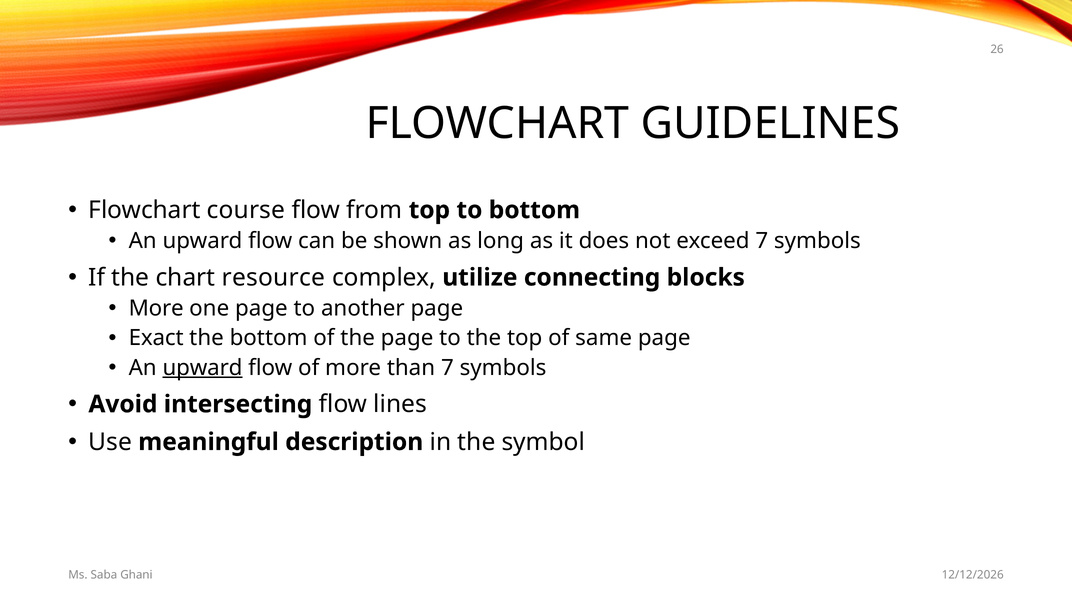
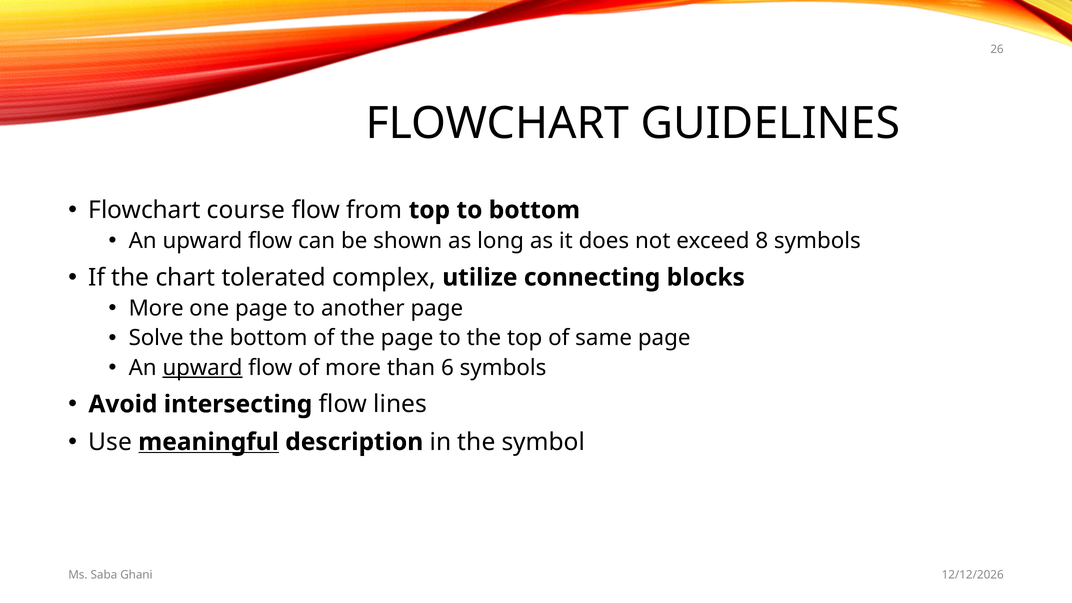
exceed 7: 7 -> 8
resource: resource -> tolerated
Exact: Exact -> Solve
than 7: 7 -> 6
meaningful underline: none -> present
